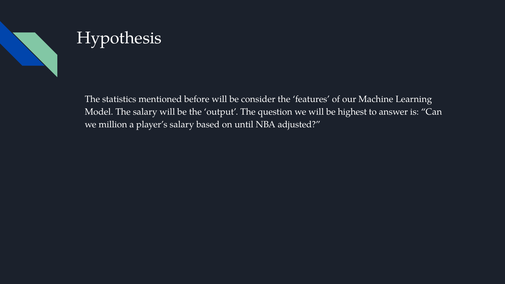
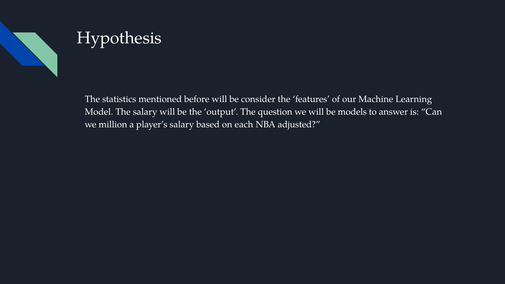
highest: highest -> models
until: until -> each
